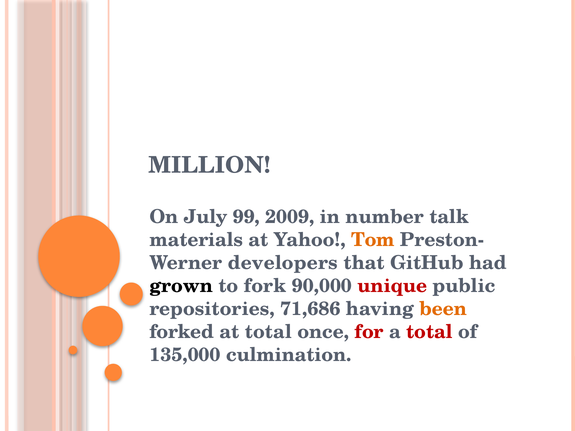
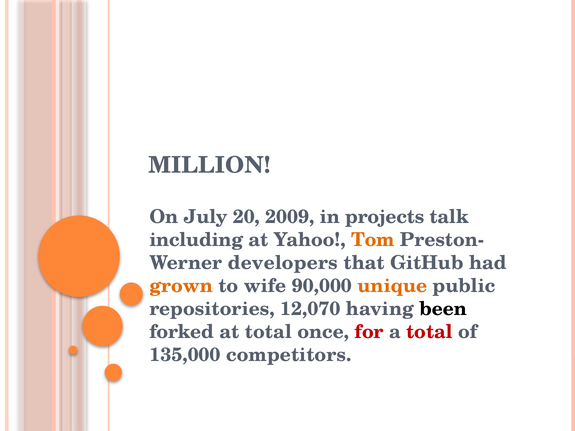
99: 99 -> 20
number: number -> projects
materials: materials -> including
grown colour: black -> orange
fork: fork -> wife
unique colour: red -> orange
71,686: 71,686 -> 12,070
been colour: orange -> black
culmination: culmination -> competitors
